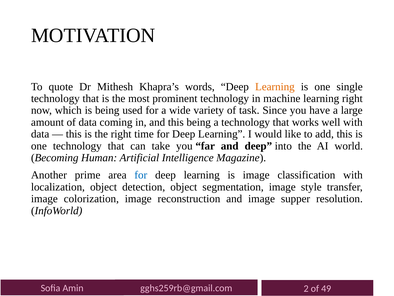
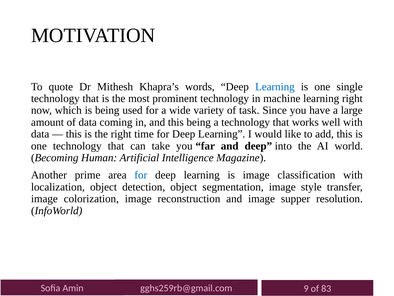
Learning at (275, 86) colour: orange -> blue
2: 2 -> 9
49: 49 -> 83
